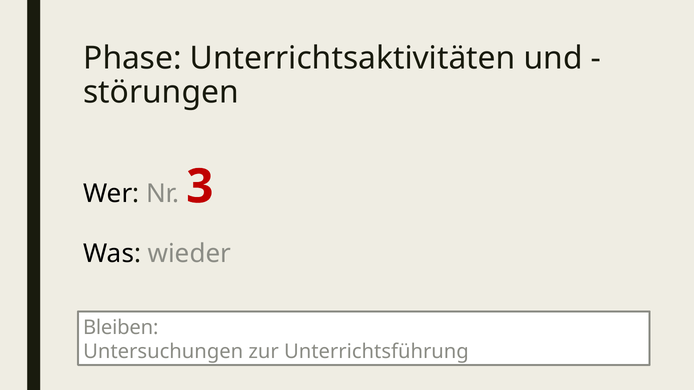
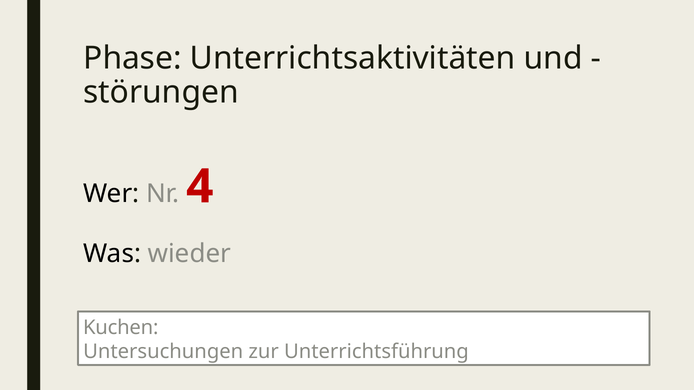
3: 3 -> 4
Bleiben: Bleiben -> Kuchen
